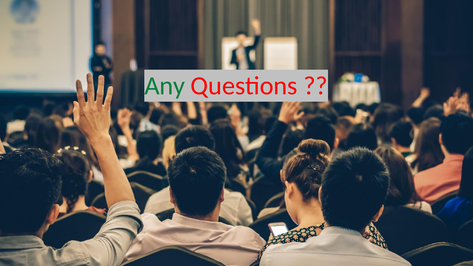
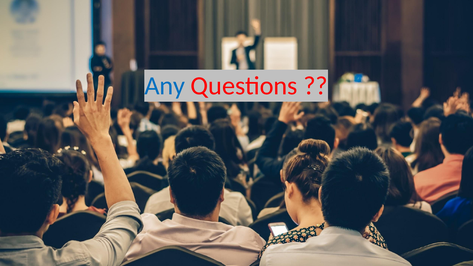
Any at (165, 86) colour: green -> blue
